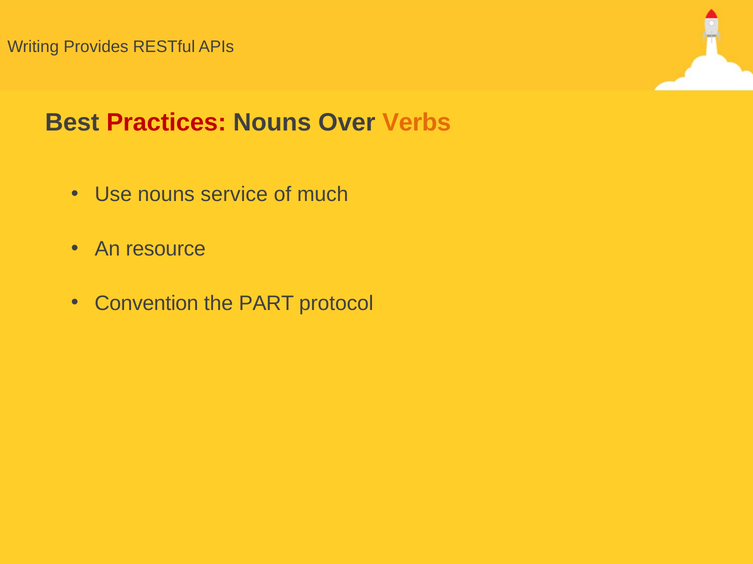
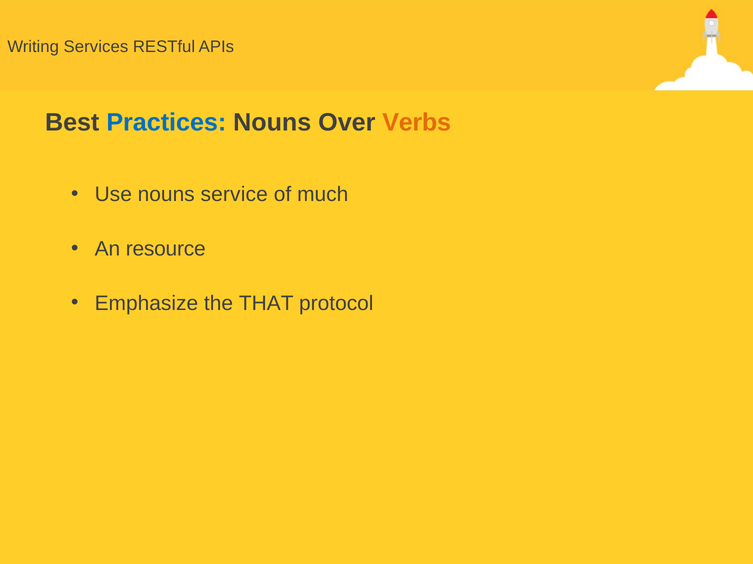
Provides: Provides -> Services
Practices colour: red -> blue
Convention: Convention -> Emphasize
PART: PART -> THAT
